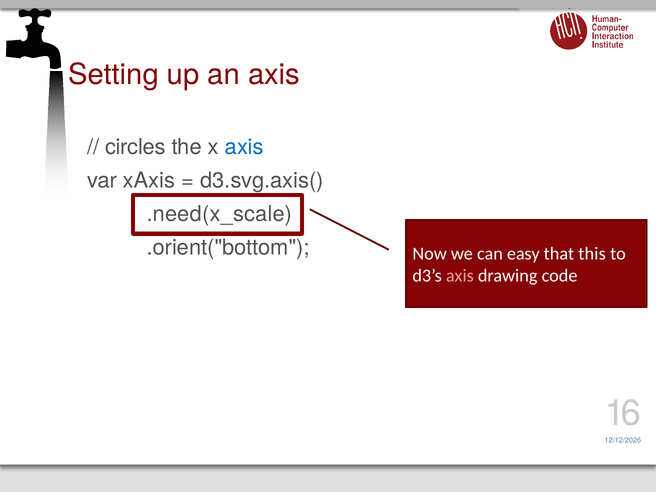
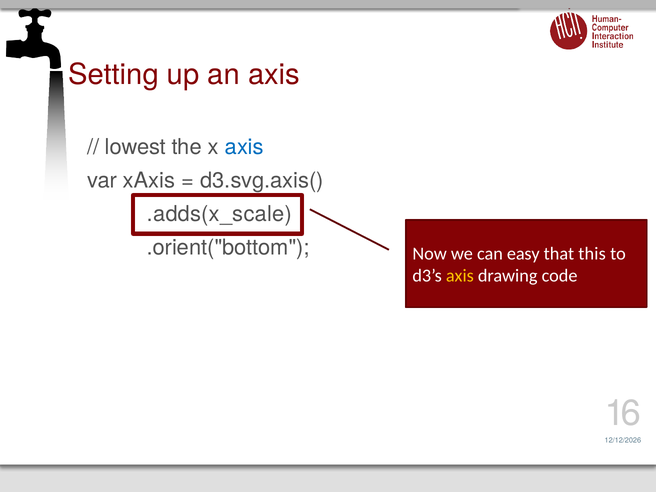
circles: circles -> lowest
.need(x_scale: .need(x_scale -> .adds(x_scale
axis at (460, 276) colour: pink -> yellow
